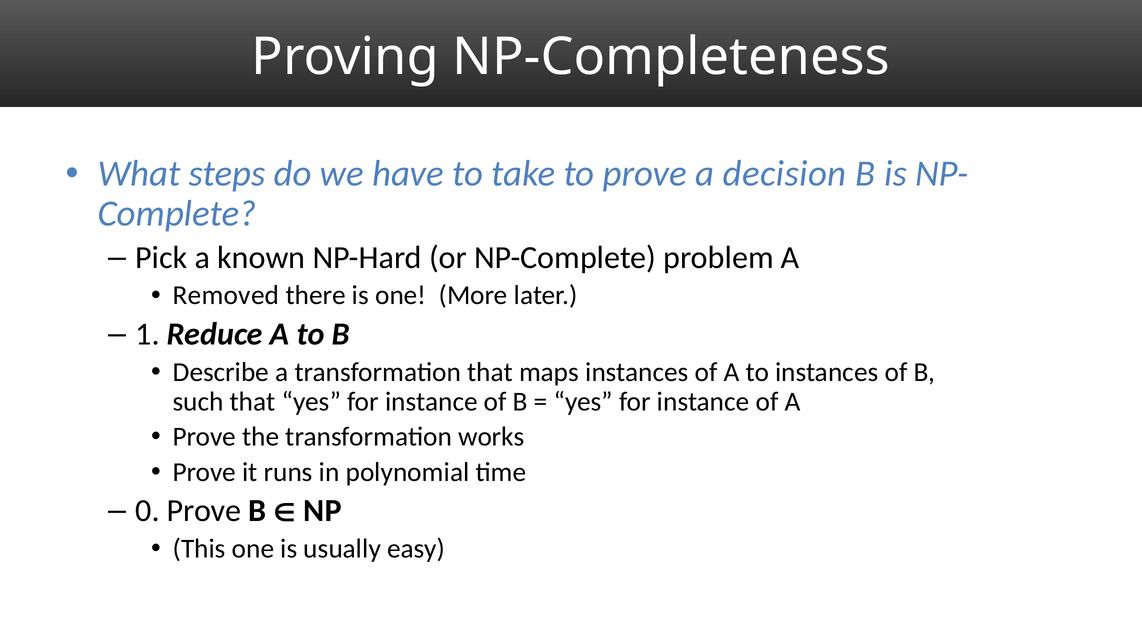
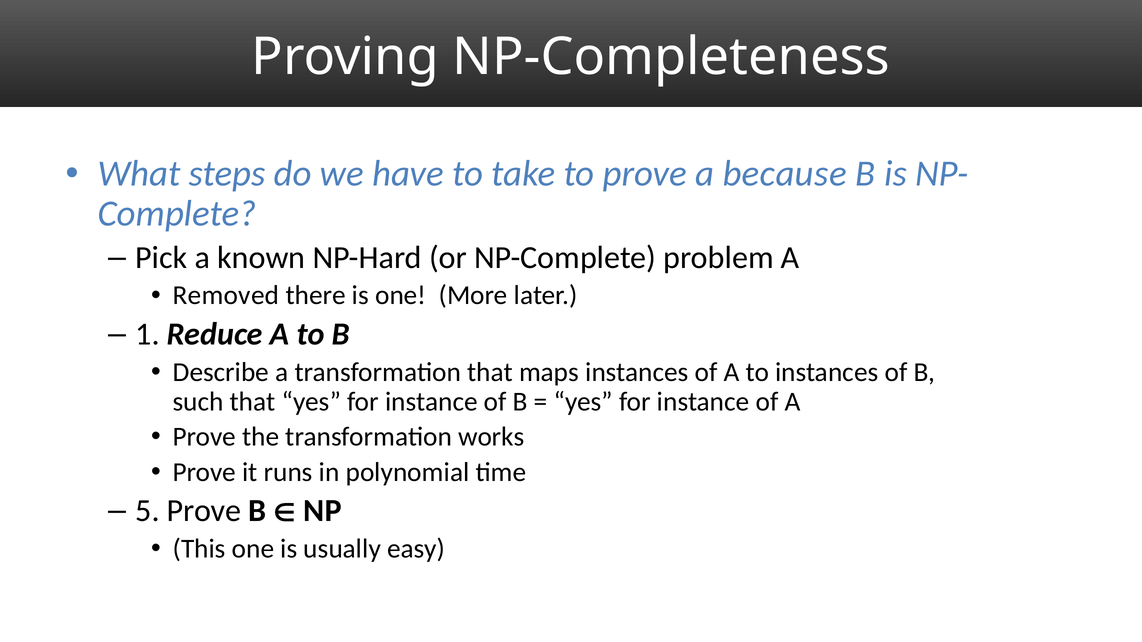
decision: decision -> because
0: 0 -> 5
